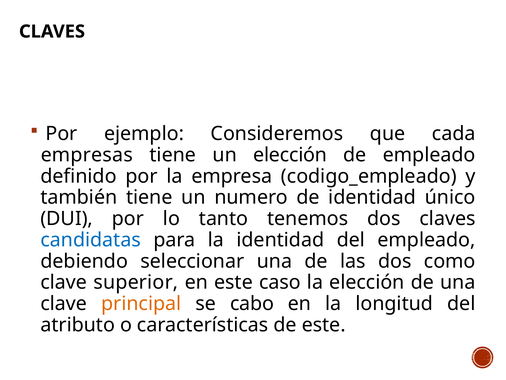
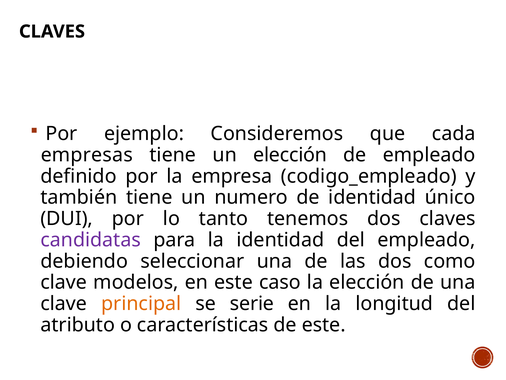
candidatas colour: blue -> purple
superior: superior -> modelos
cabo: cabo -> serie
